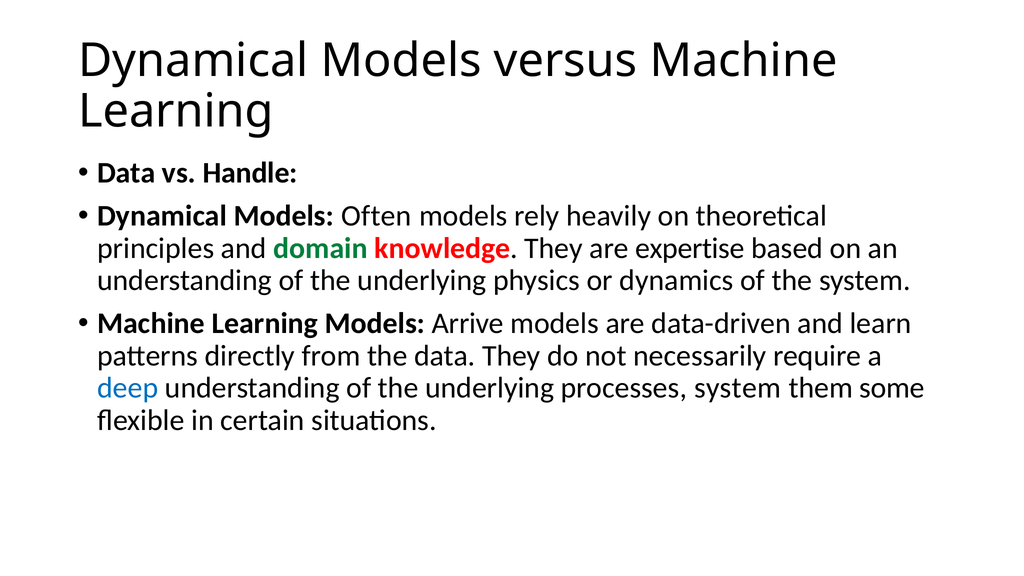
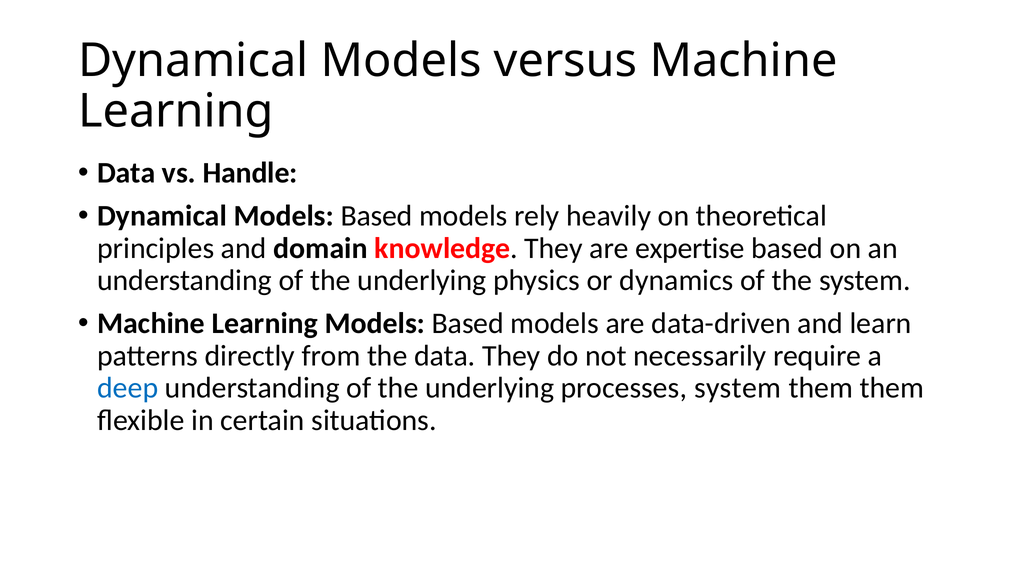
Dynamical Models Often: Often -> Based
domain colour: green -> black
Learning Models Arrive: Arrive -> Based
them some: some -> them
